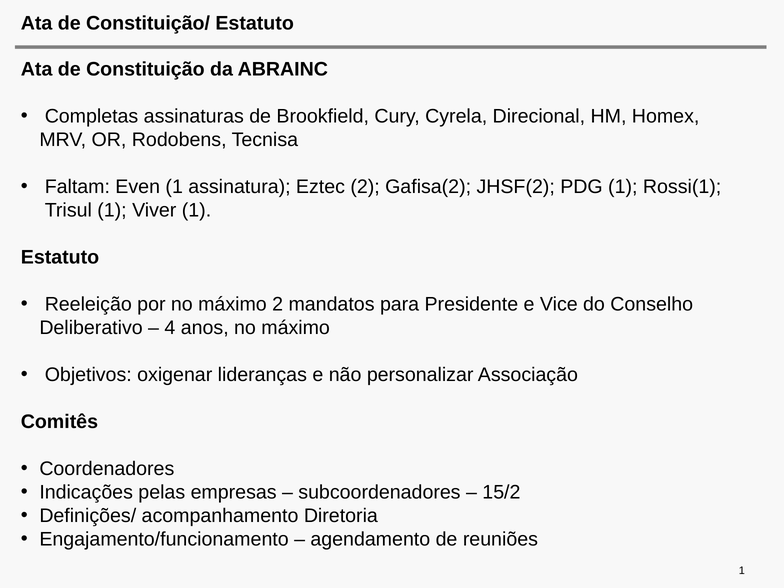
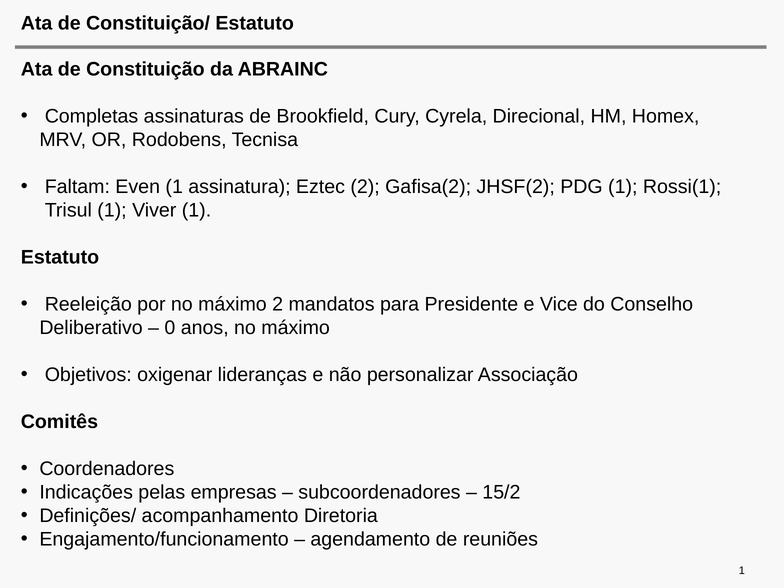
4: 4 -> 0
